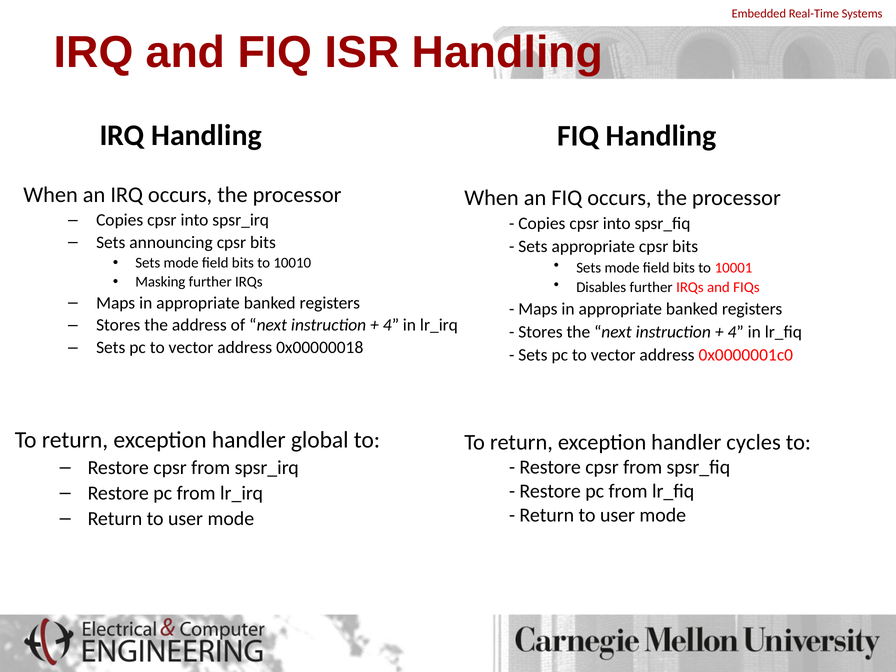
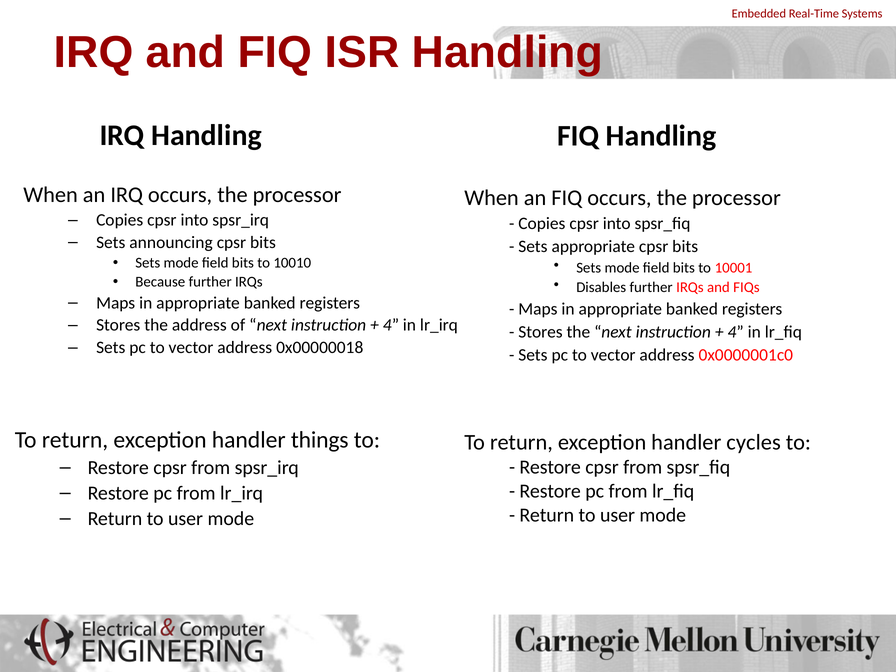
Masking: Masking -> Because
global: global -> things
